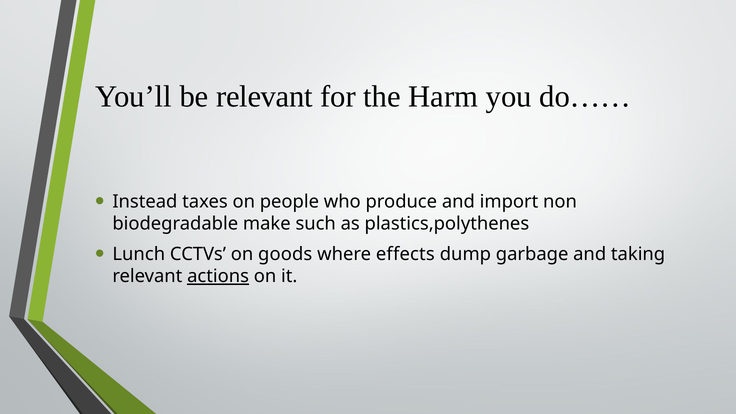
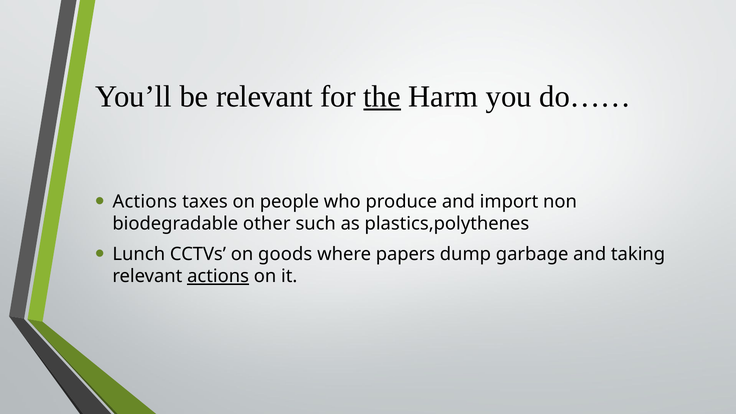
the underline: none -> present
Instead at (145, 202): Instead -> Actions
make: make -> other
effects: effects -> papers
